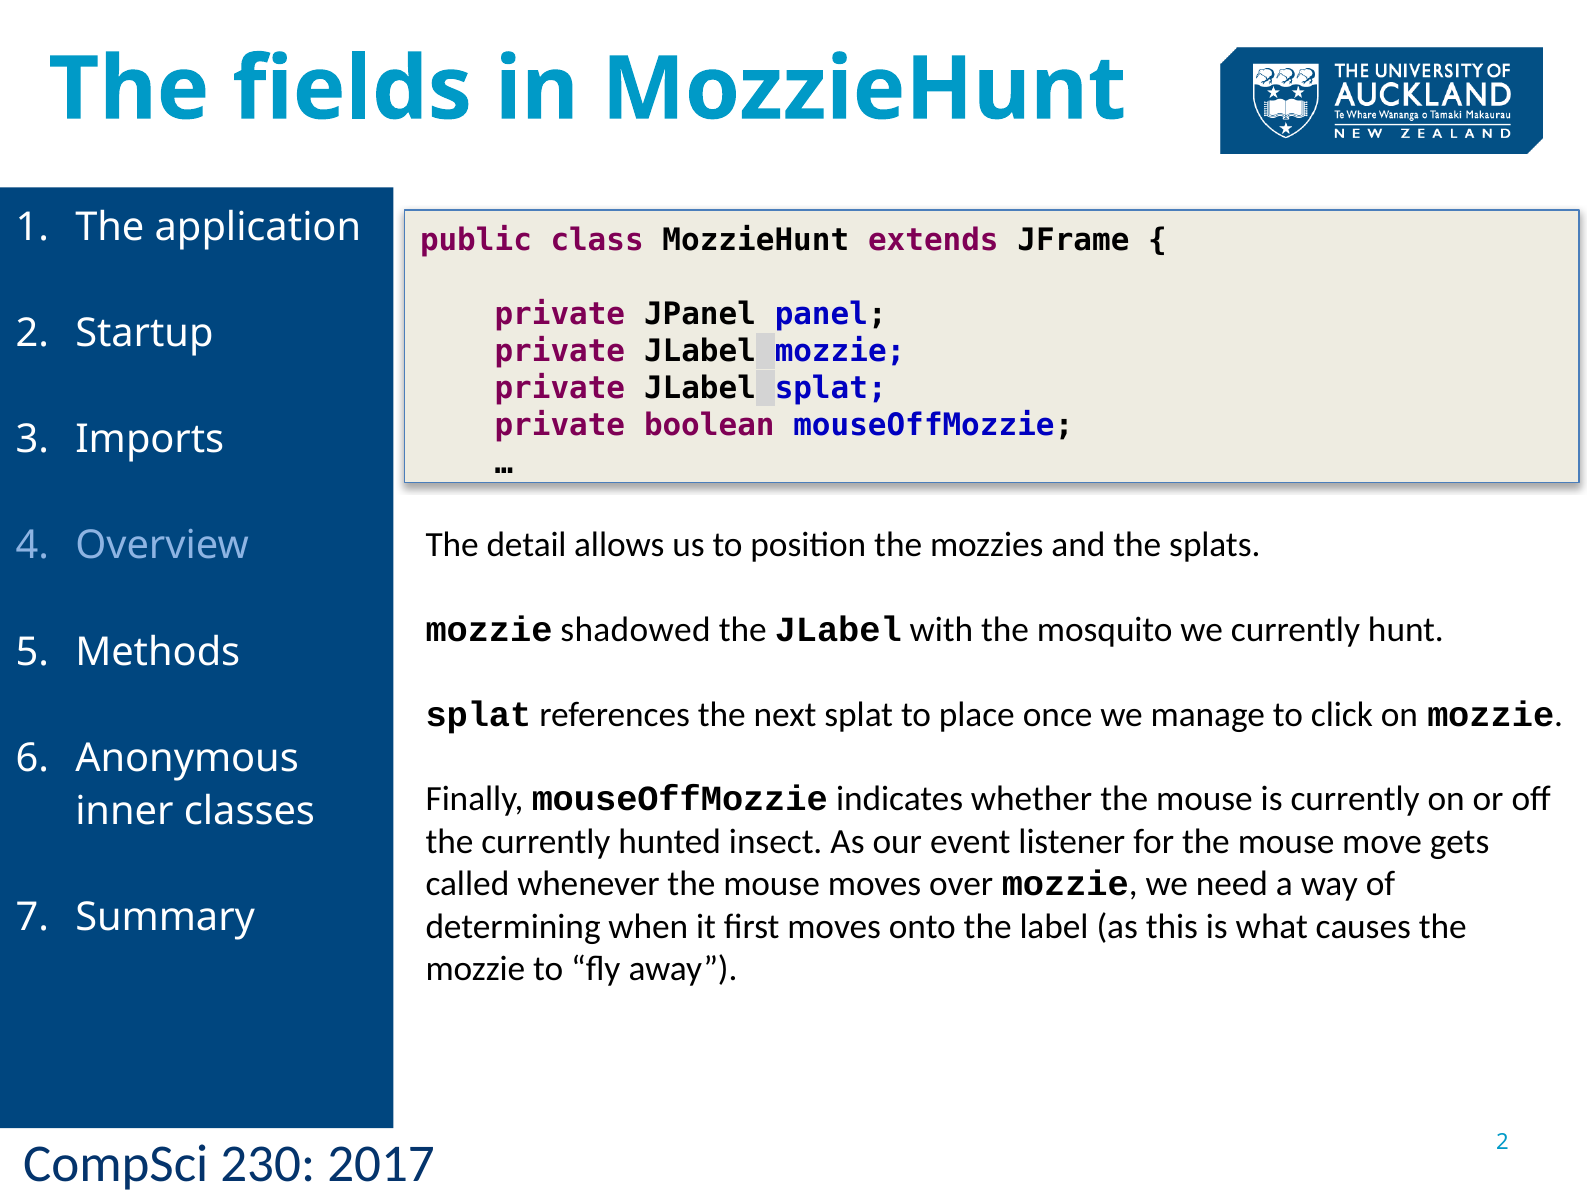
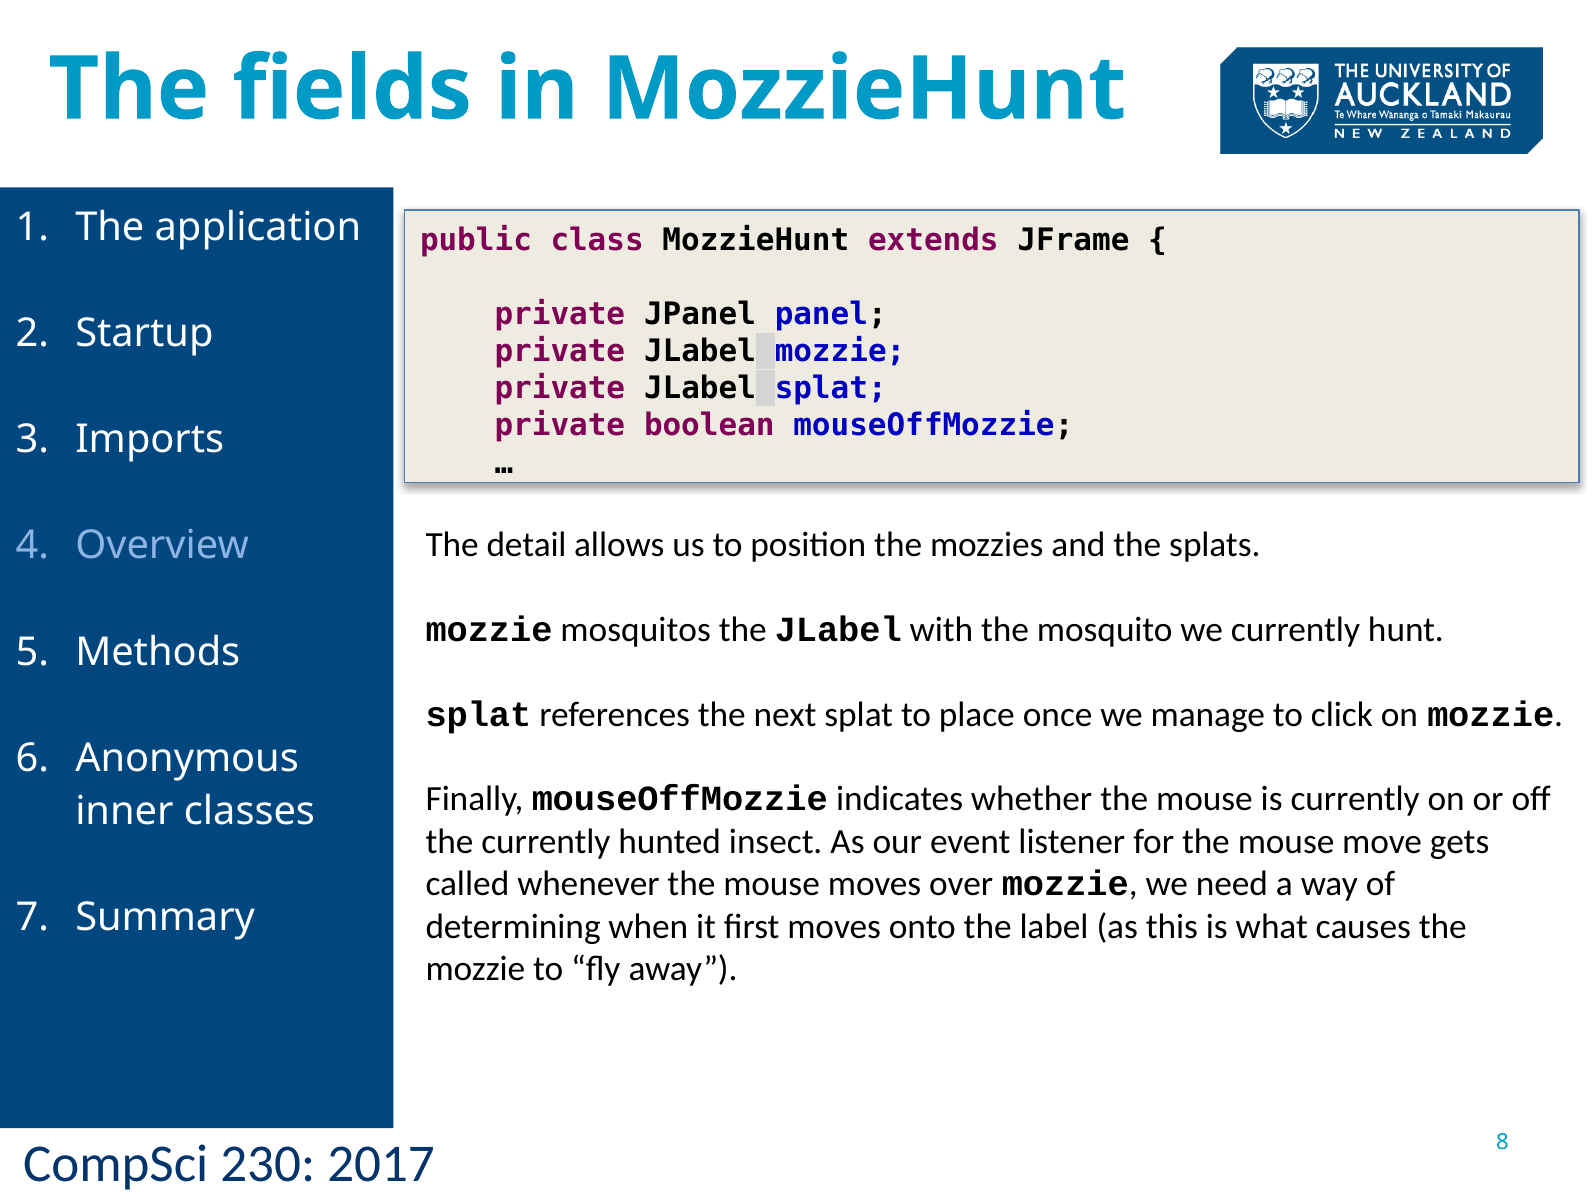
shadowed: shadowed -> mosquitos
2 at (1502, 1142): 2 -> 8
